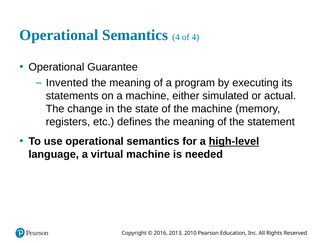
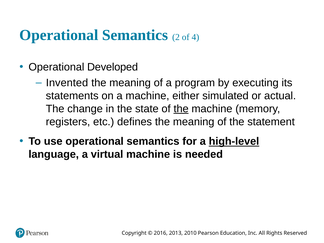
Semantics 4: 4 -> 2
Guarantee: Guarantee -> Developed
the at (181, 109) underline: none -> present
